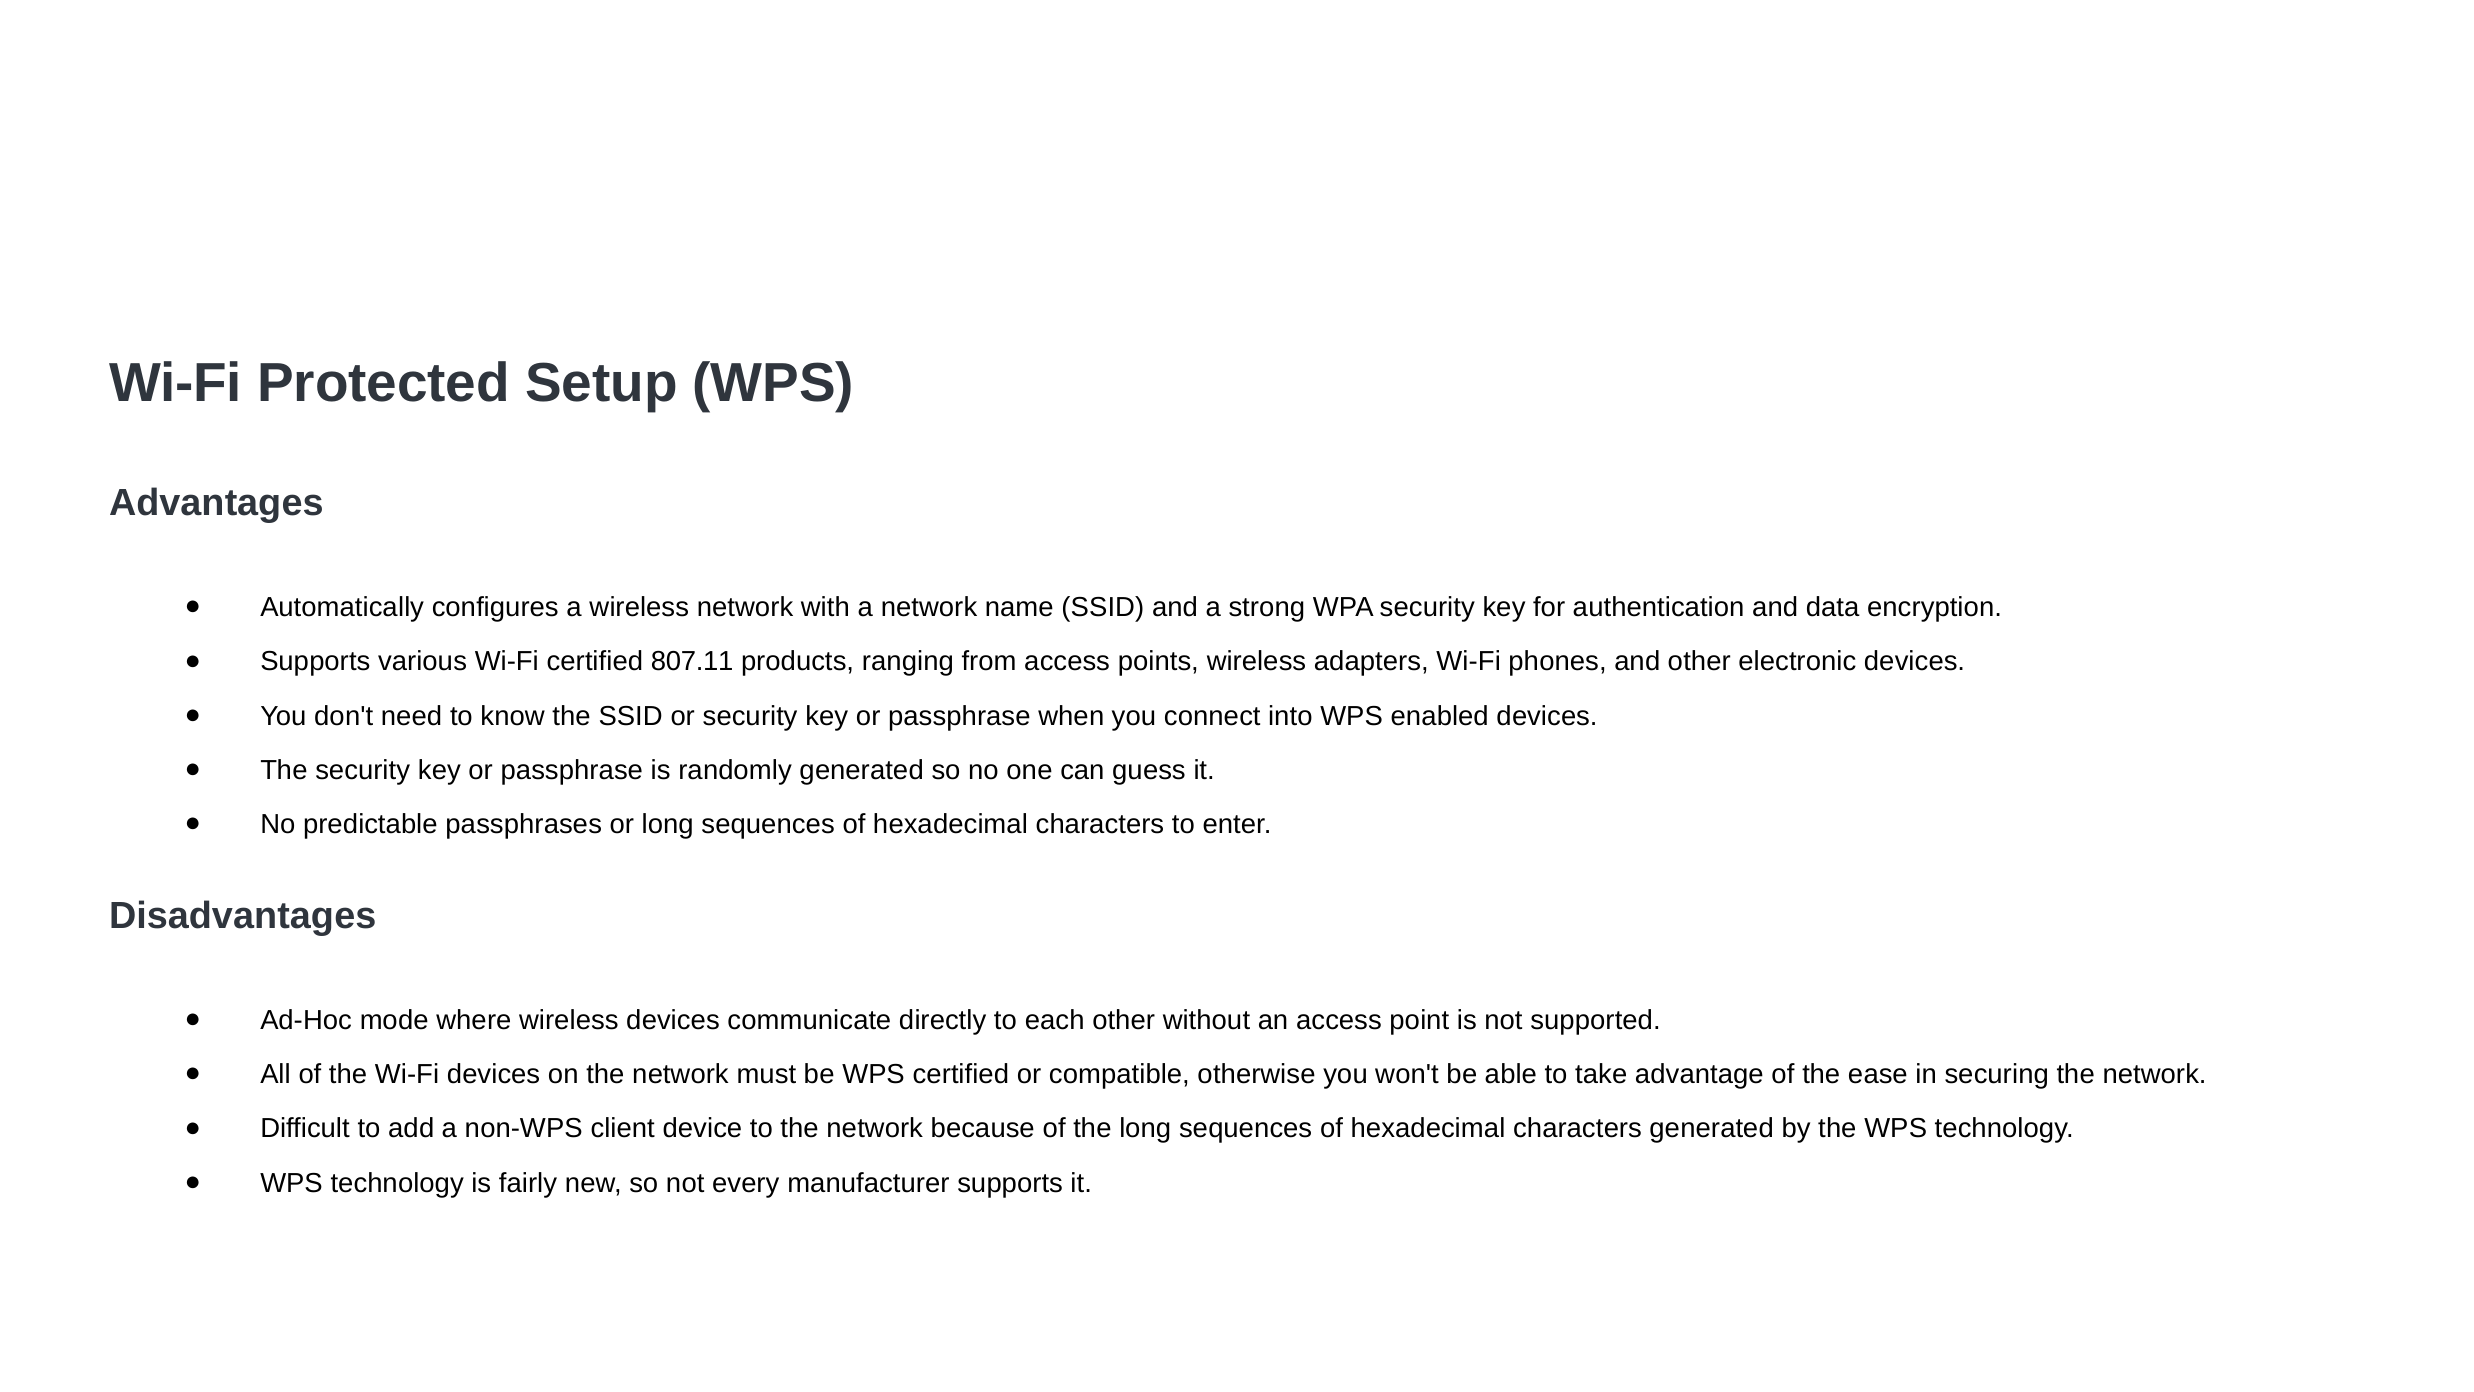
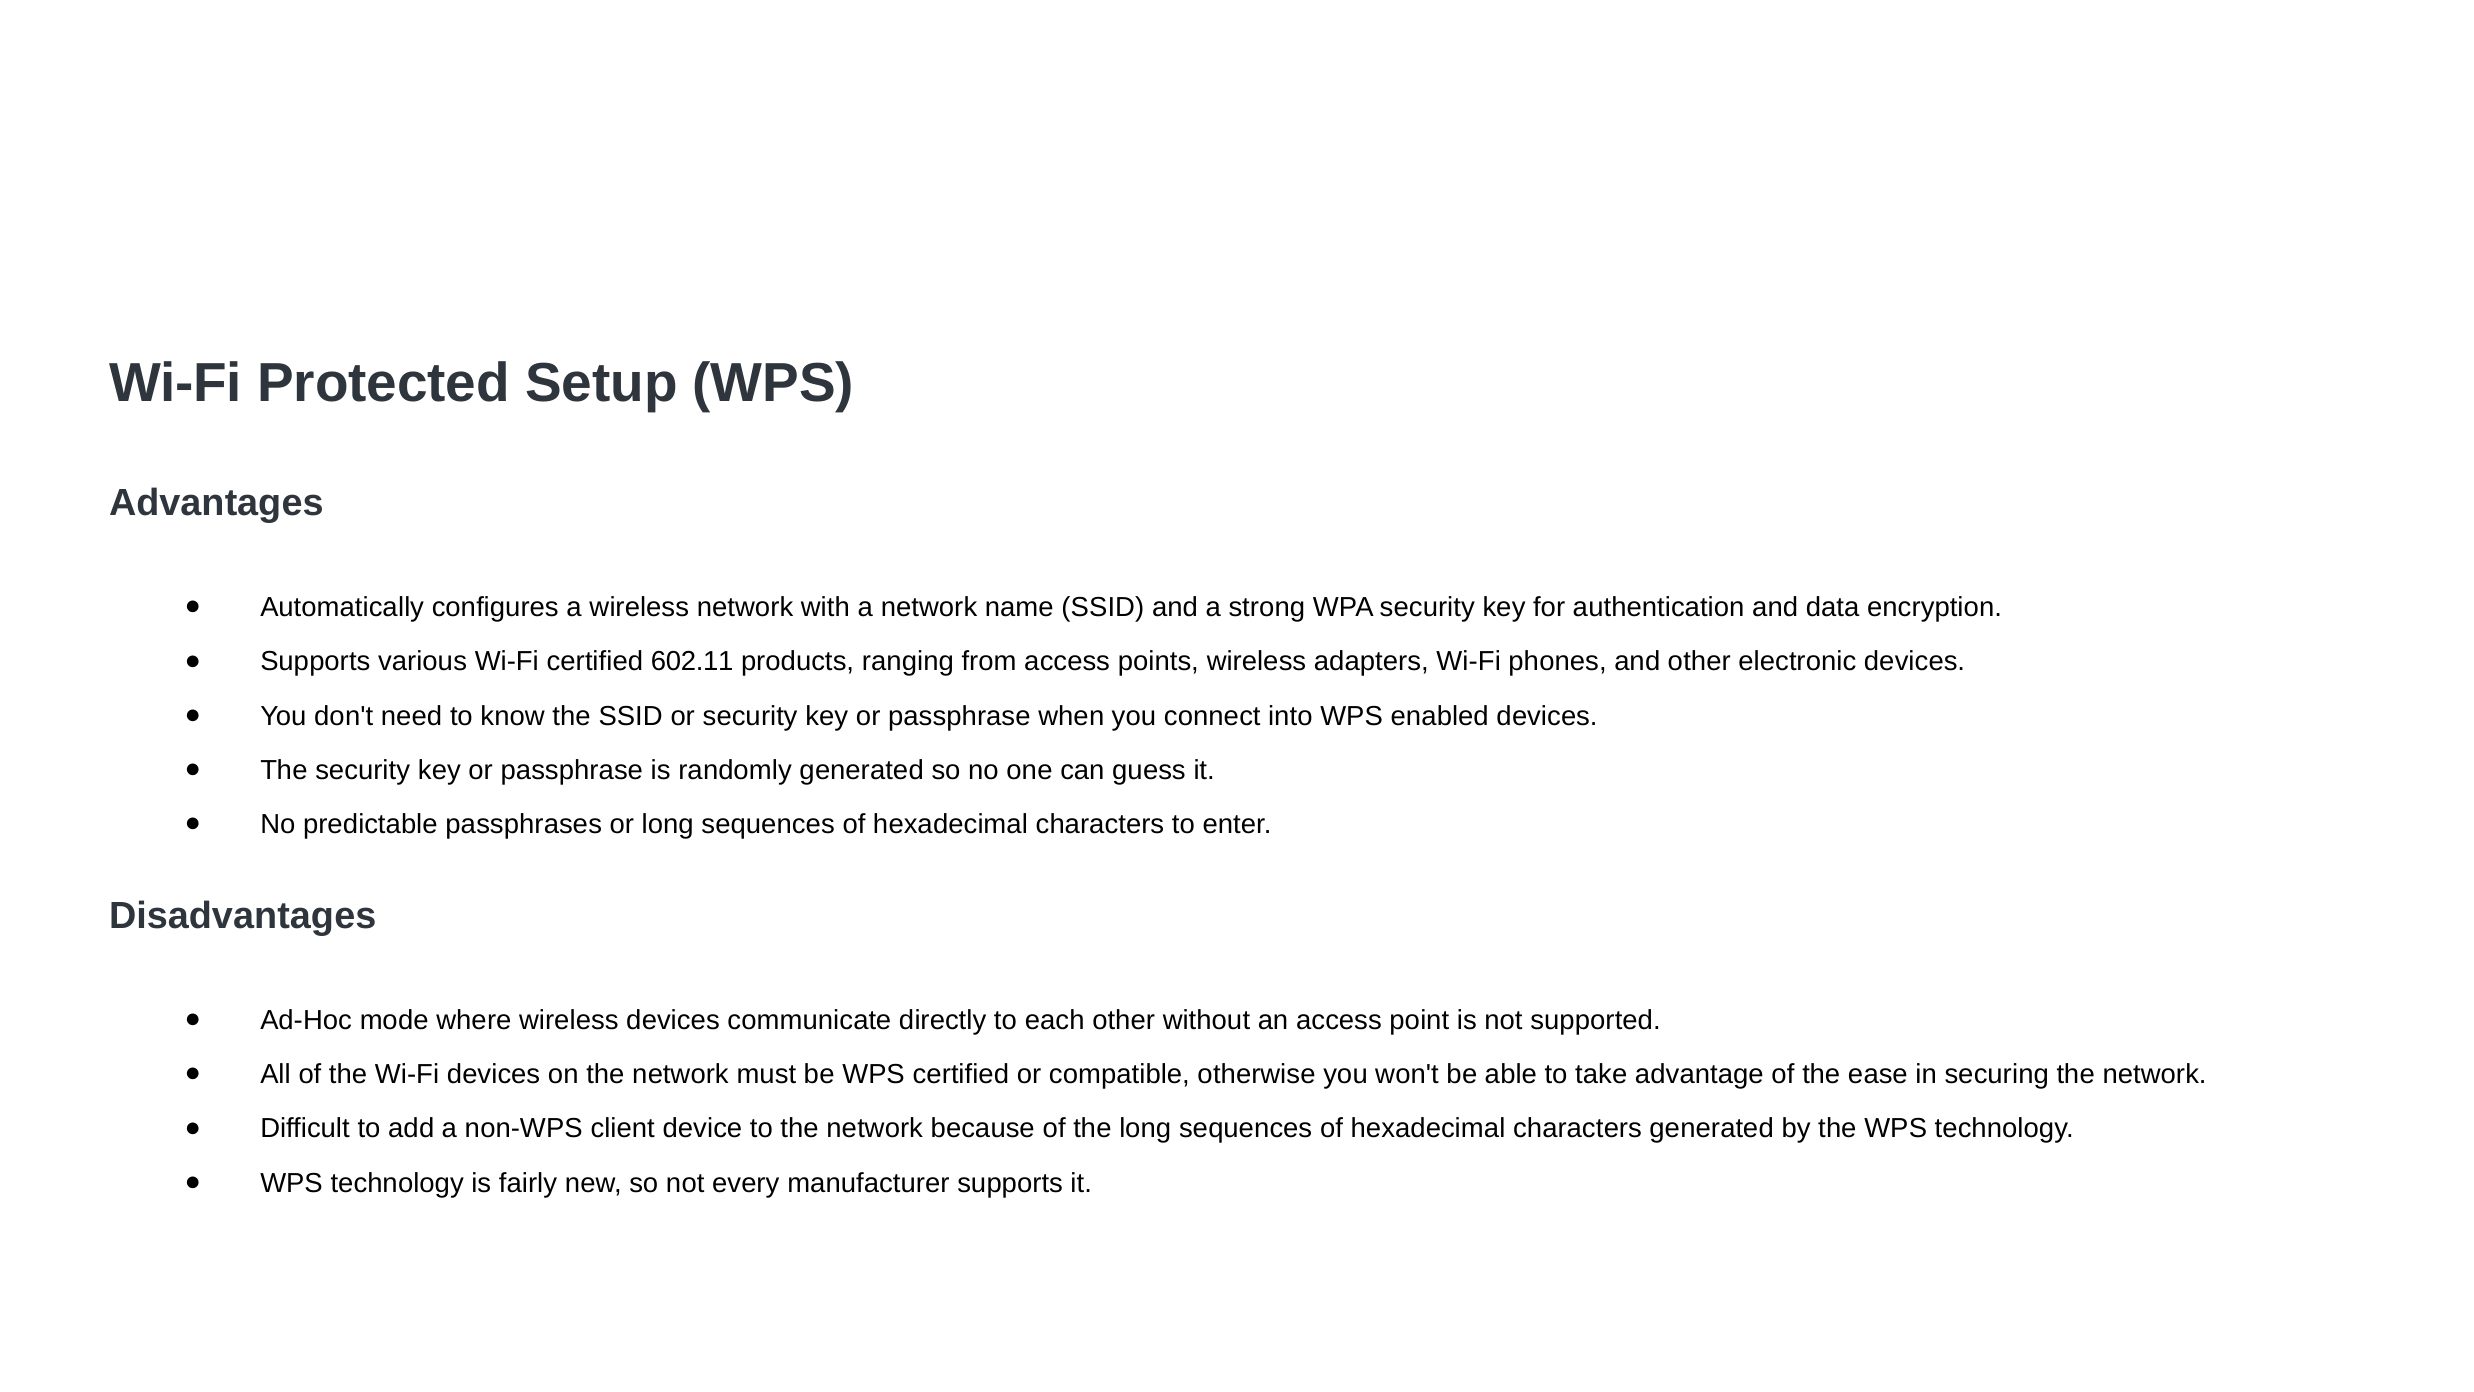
807.11: 807.11 -> 602.11
